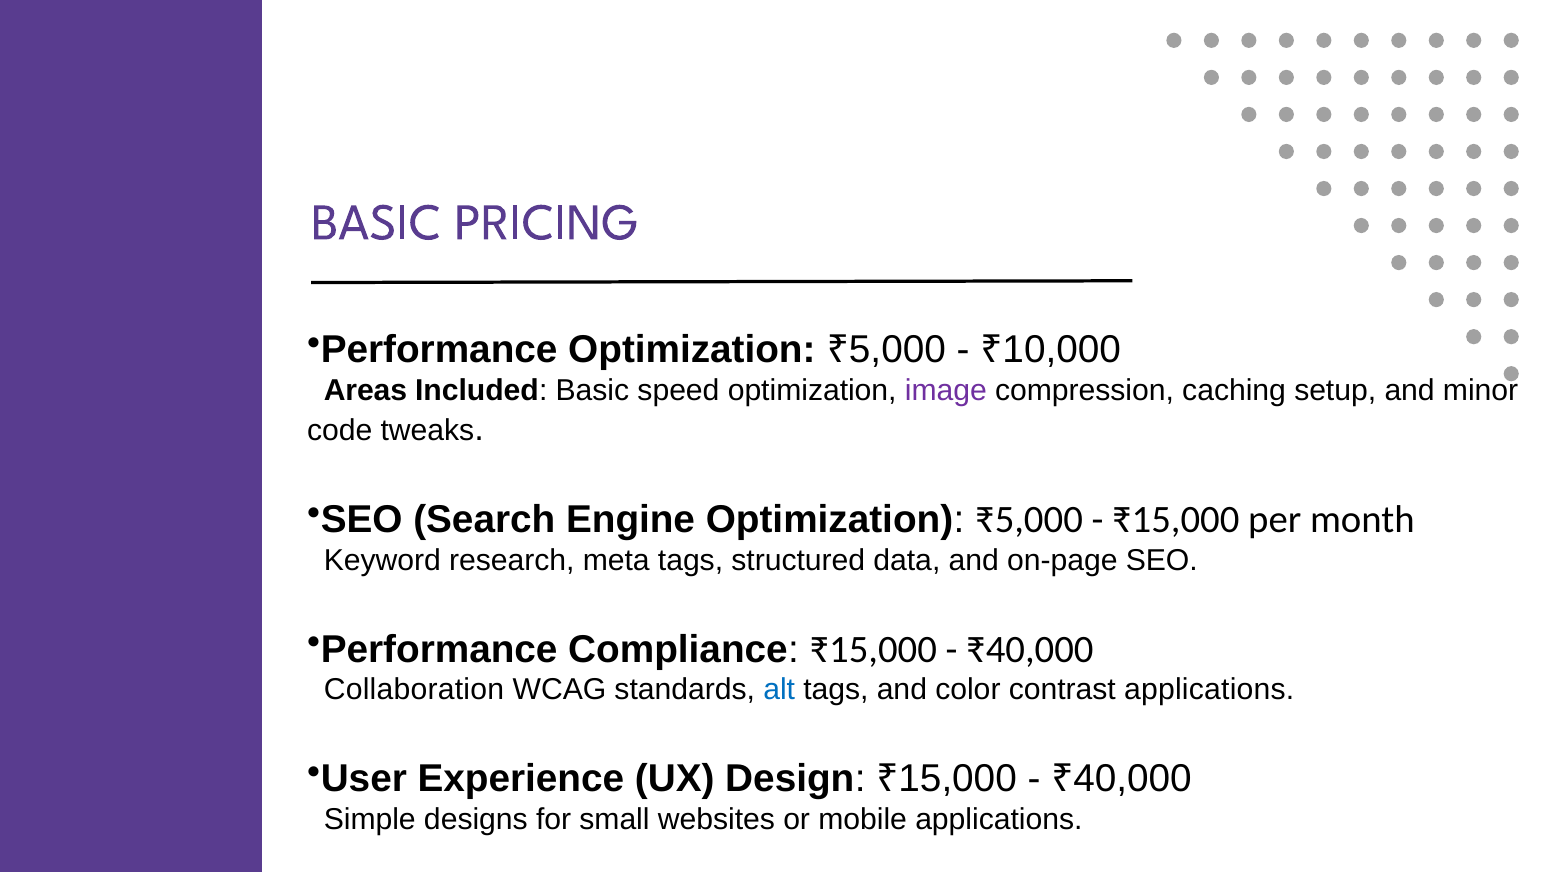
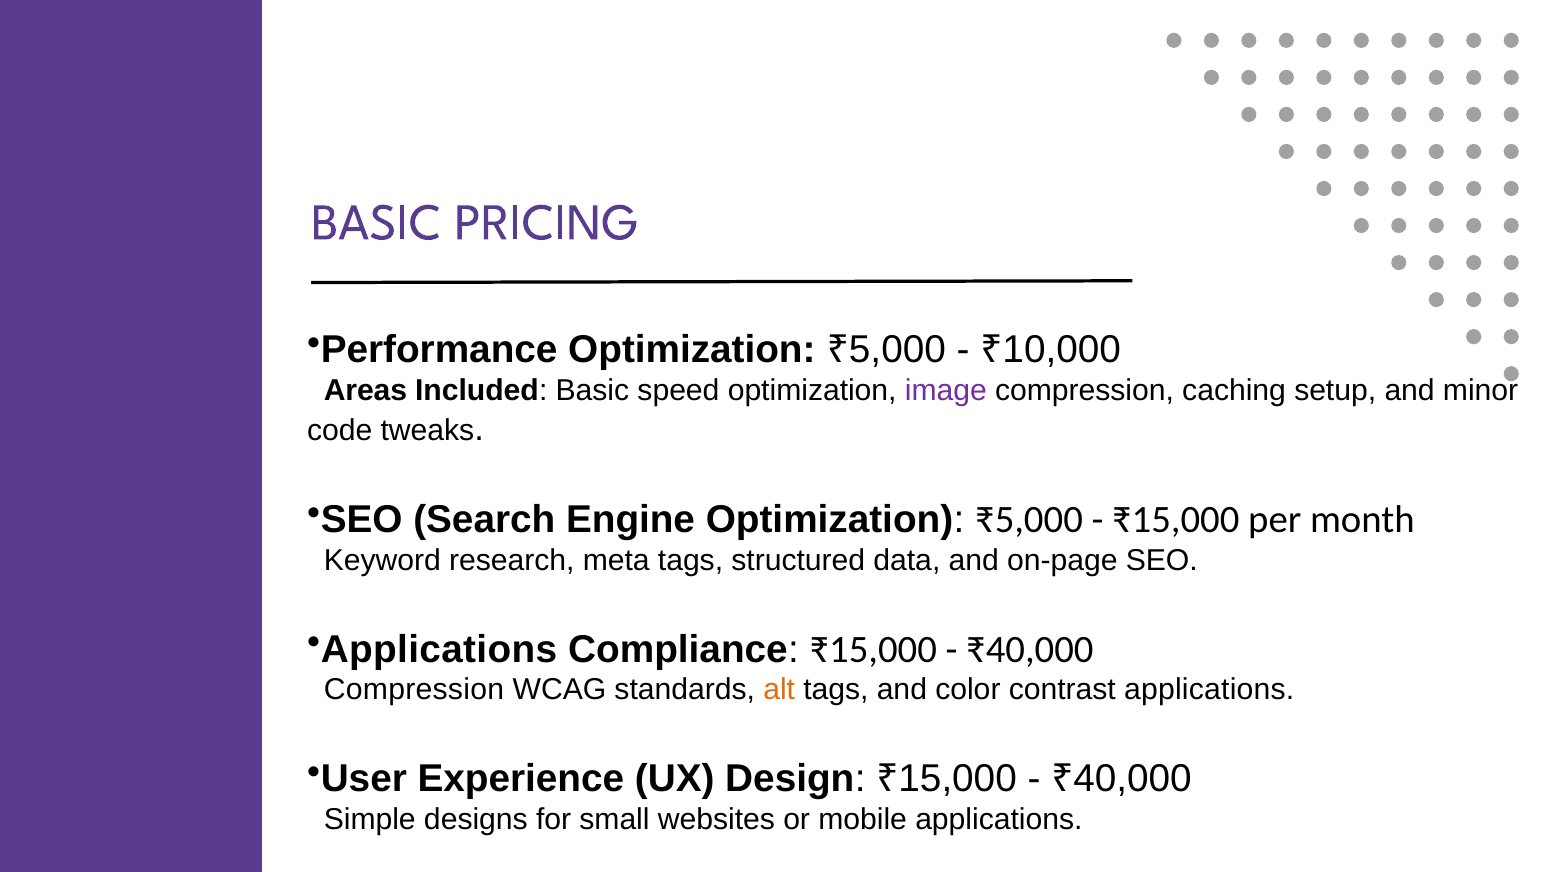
Performance at (439, 649): Performance -> Applications
Collaboration at (414, 690): Collaboration -> Compression
alt colour: blue -> orange
